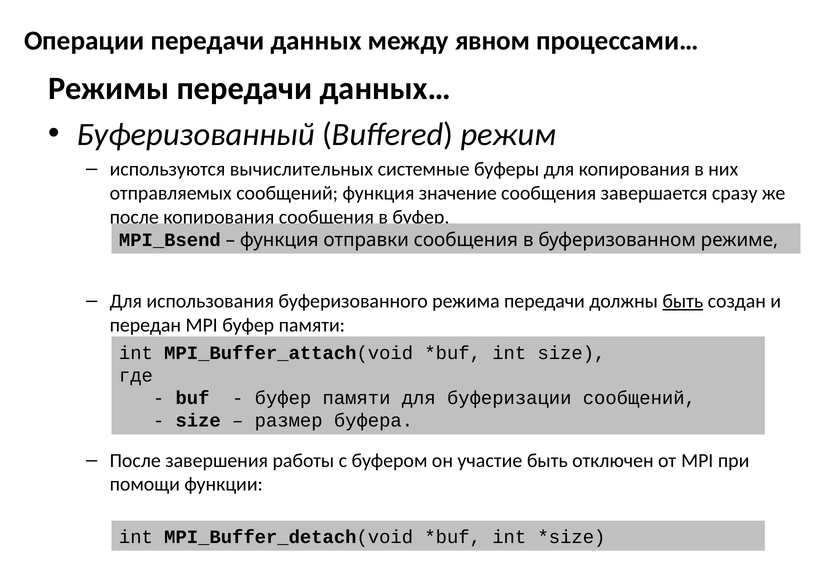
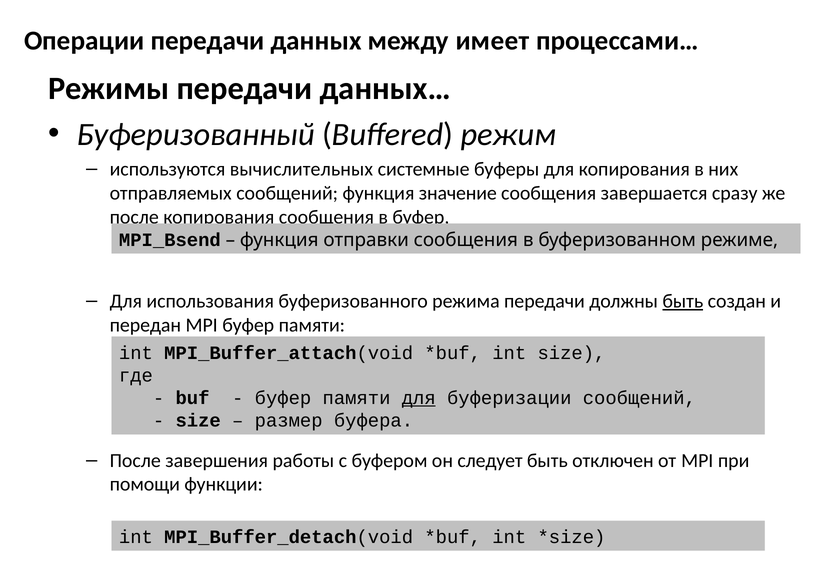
явном: явном -> имеет
для at (419, 398) underline: none -> present
участие: участие -> следует
